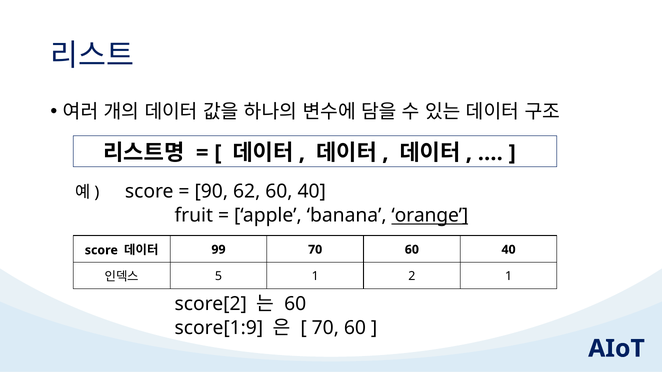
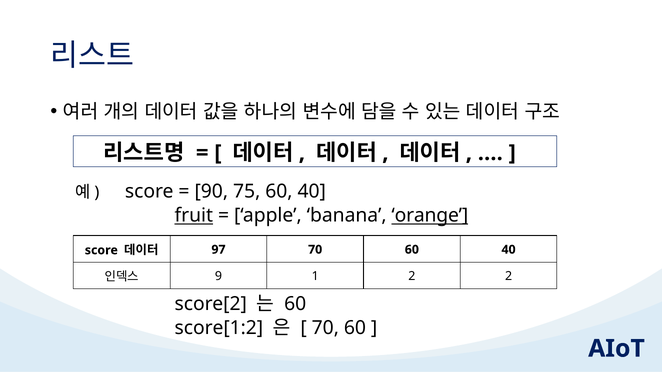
62: 62 -> 75
fruit underline: none -> present
99: 99 -> 97
5: 5 -> 9
2 1: 1 -> 2
score[1:9: score[1:9 -> score[1:2
